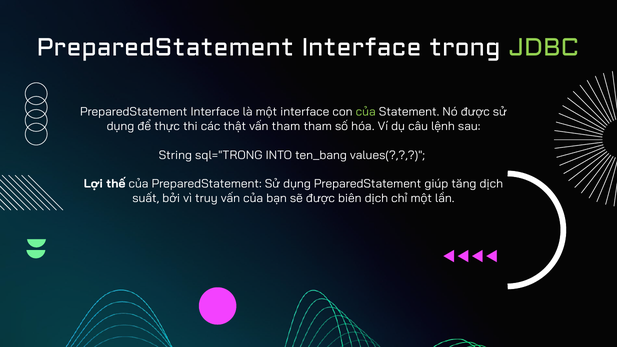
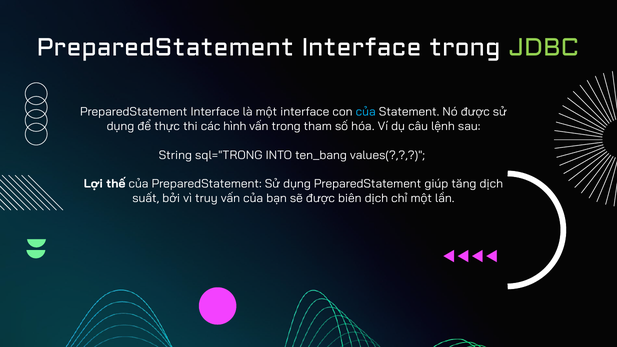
của at (366, 112) colour: light green -> light blue
thật: thật -> hình
vấn tham: tham -> trong
